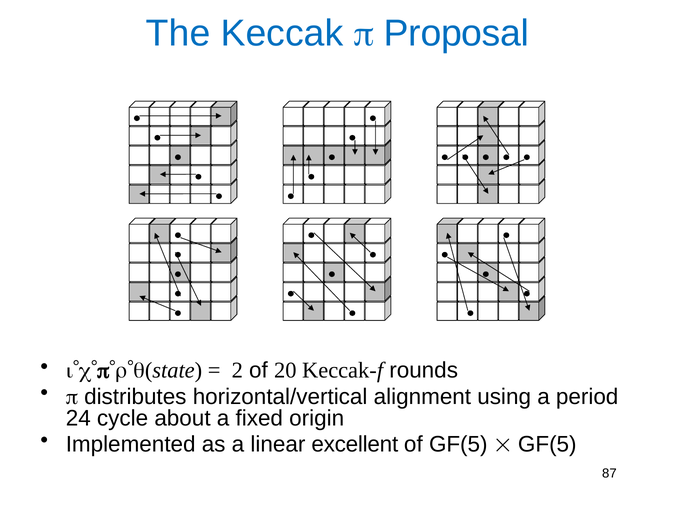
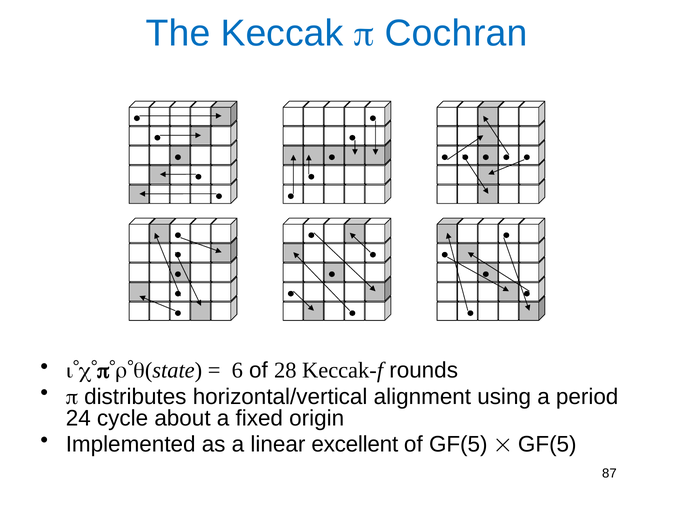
Proposal: Proposal -> Cochran
2: 2 -> 6
20: 20 -> 28
